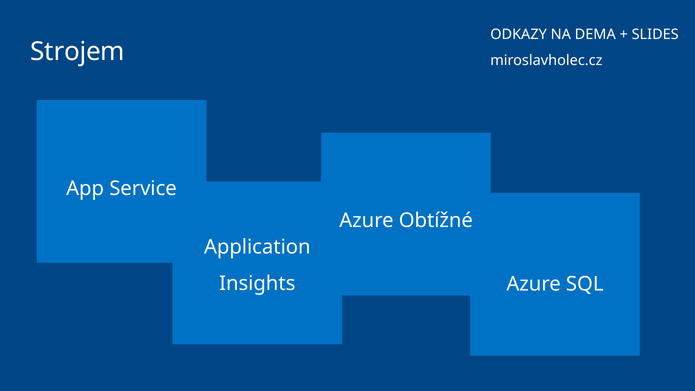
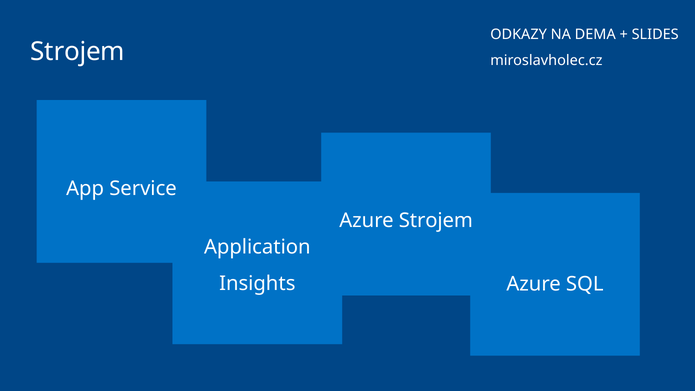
Azure Obtížné: Obtížné -> Strojem
